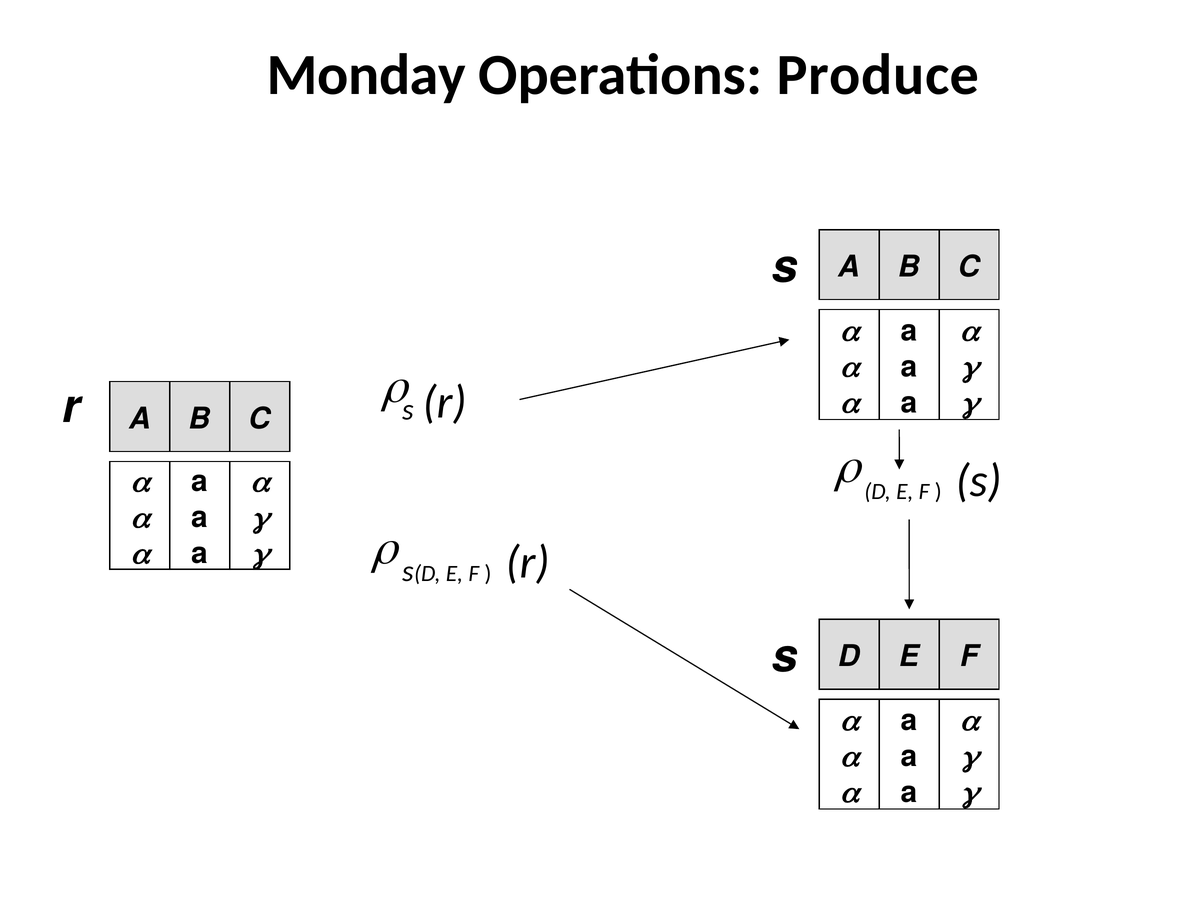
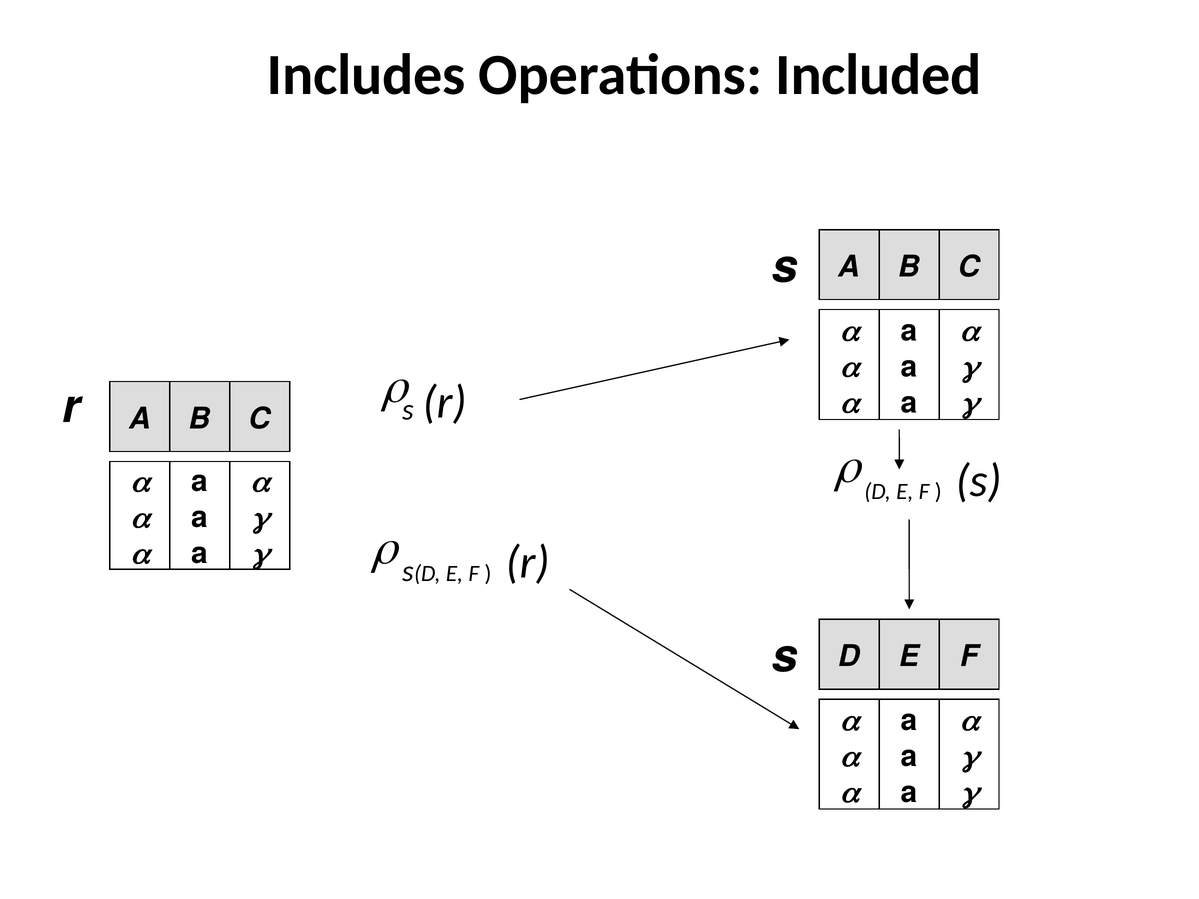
Monday: Monday -> Includes
Produce: Produce -> Included
